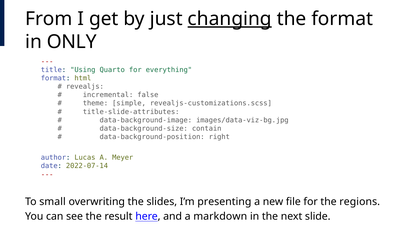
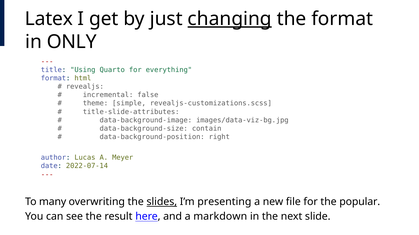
From: From -> Latex
small: small -> many
slides underline: none -> present
regions: regions -> popular
